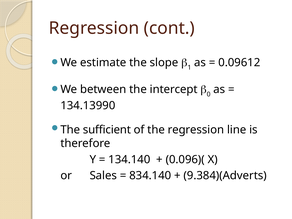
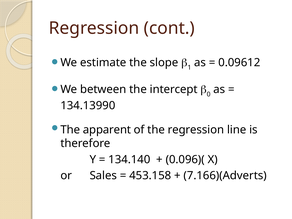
sufficient: sufficient -> apparent
834.140: 834.140 -> 453.158
9.384)(Adverts: 9.384)(Adverts -> 7.166)(Adverts
